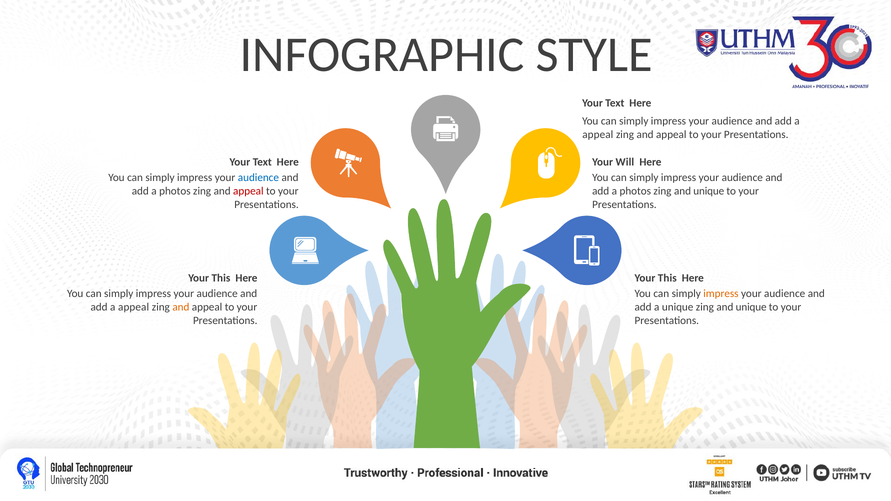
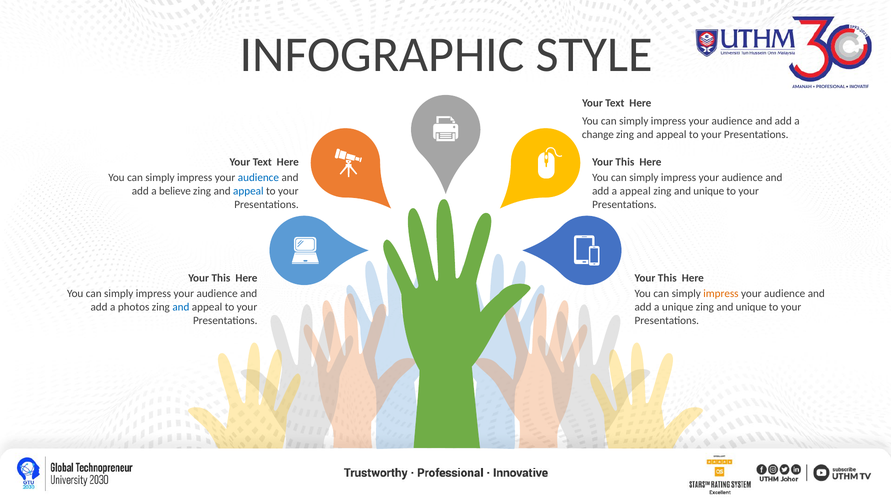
appeal at (598, 135): appeal -> change
Will at (625, 162): Will -> This
photos at (175, 191): photos -> believe
appeal at (248, 191) colour: red -> blue
photos at (635, 191): photos -> appeal
appeal at (134, 307): appeal -> photos
and at (181, 307) colour: orange -> blue
